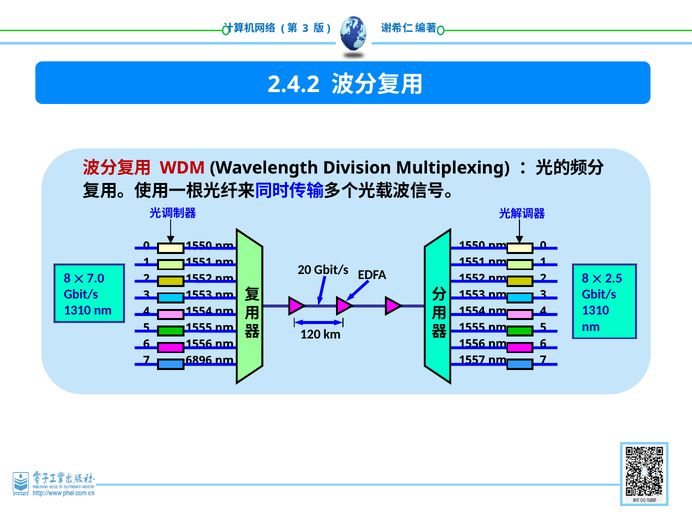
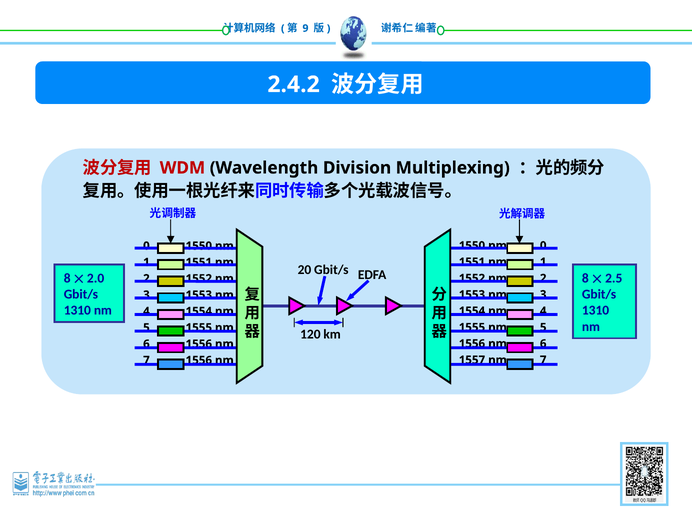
3 at (305, 28): 3 -> 9
7.0: 7.0 -> 2.0
7 6896: 6896 -> 1556
